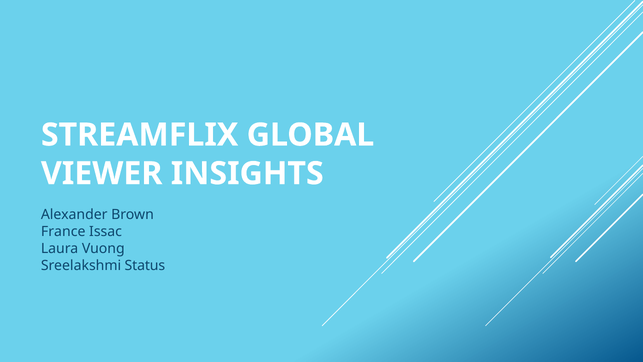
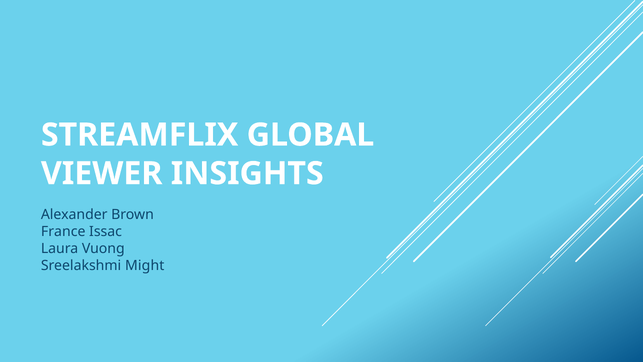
Status: Status -> Might
